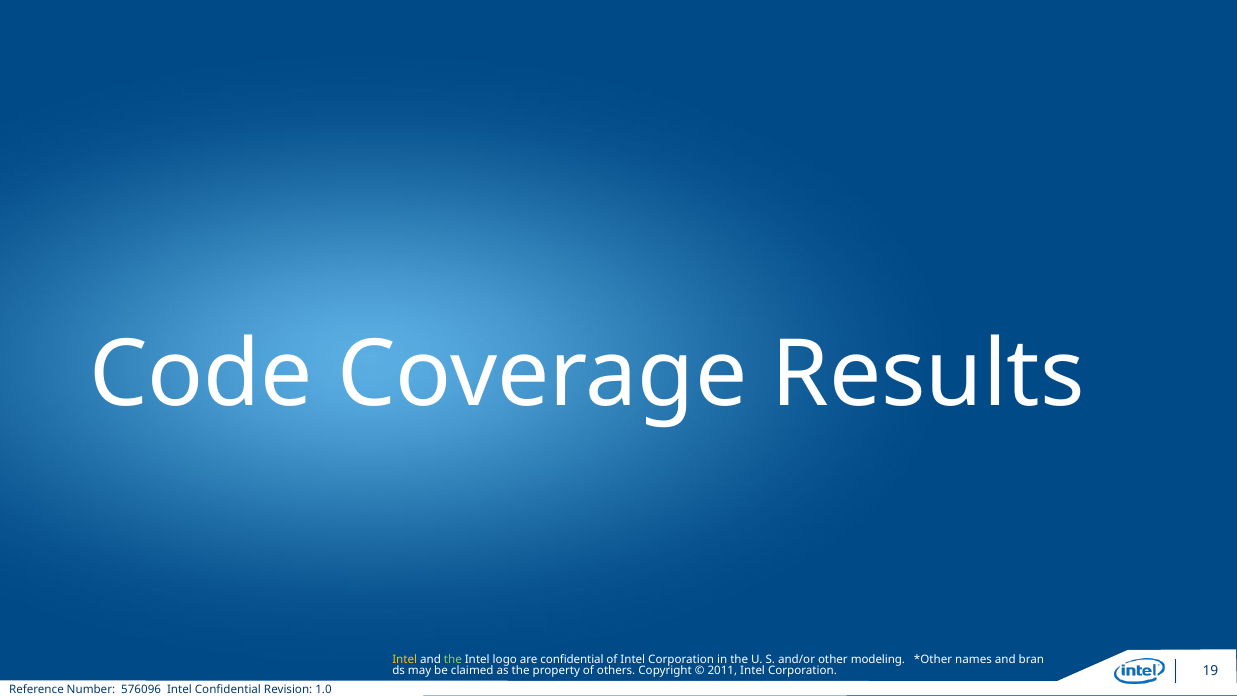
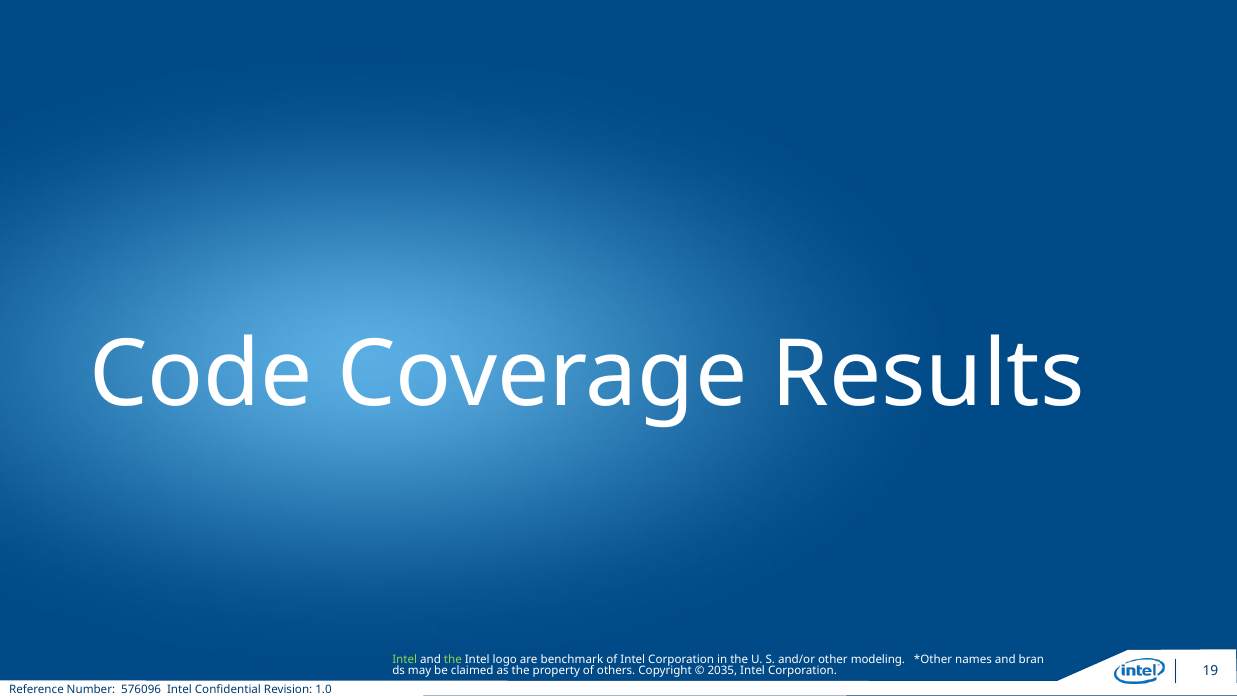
Intel at (405, 659) colour: yellow -> light green
are confidential: confidential -> benchmark
2011: 2011 -> 2035
